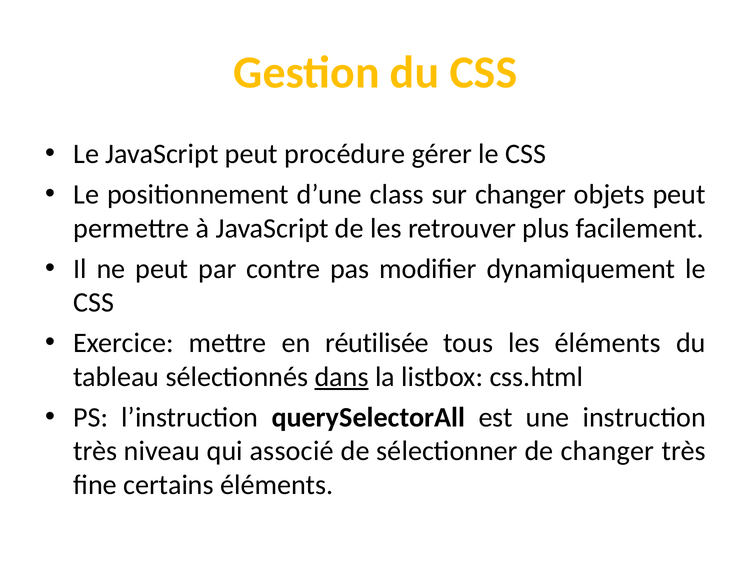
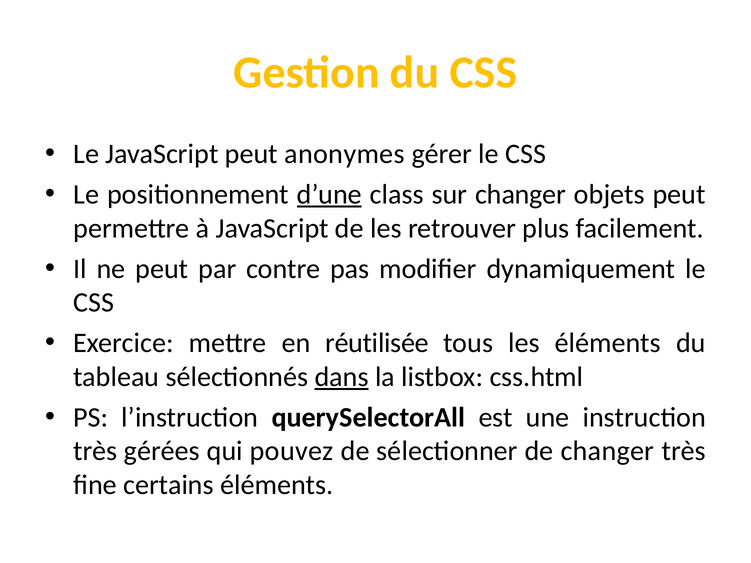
procédure: procédure -> anonymes
d’une underline: none -> present
niveau: niveau -> gérées
associé: associé -> pouvez
